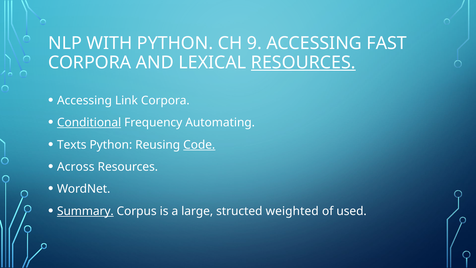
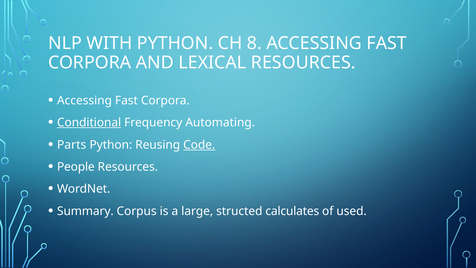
9: 9 -> 8
RESOURCES at (303, 63) underline: present -> none
Link at (126, 100): Link -> Fast
Texts: Texts -> Parts
Across: Across -> People
Summary underline: present -> none
weighted: weighted -> calculates
